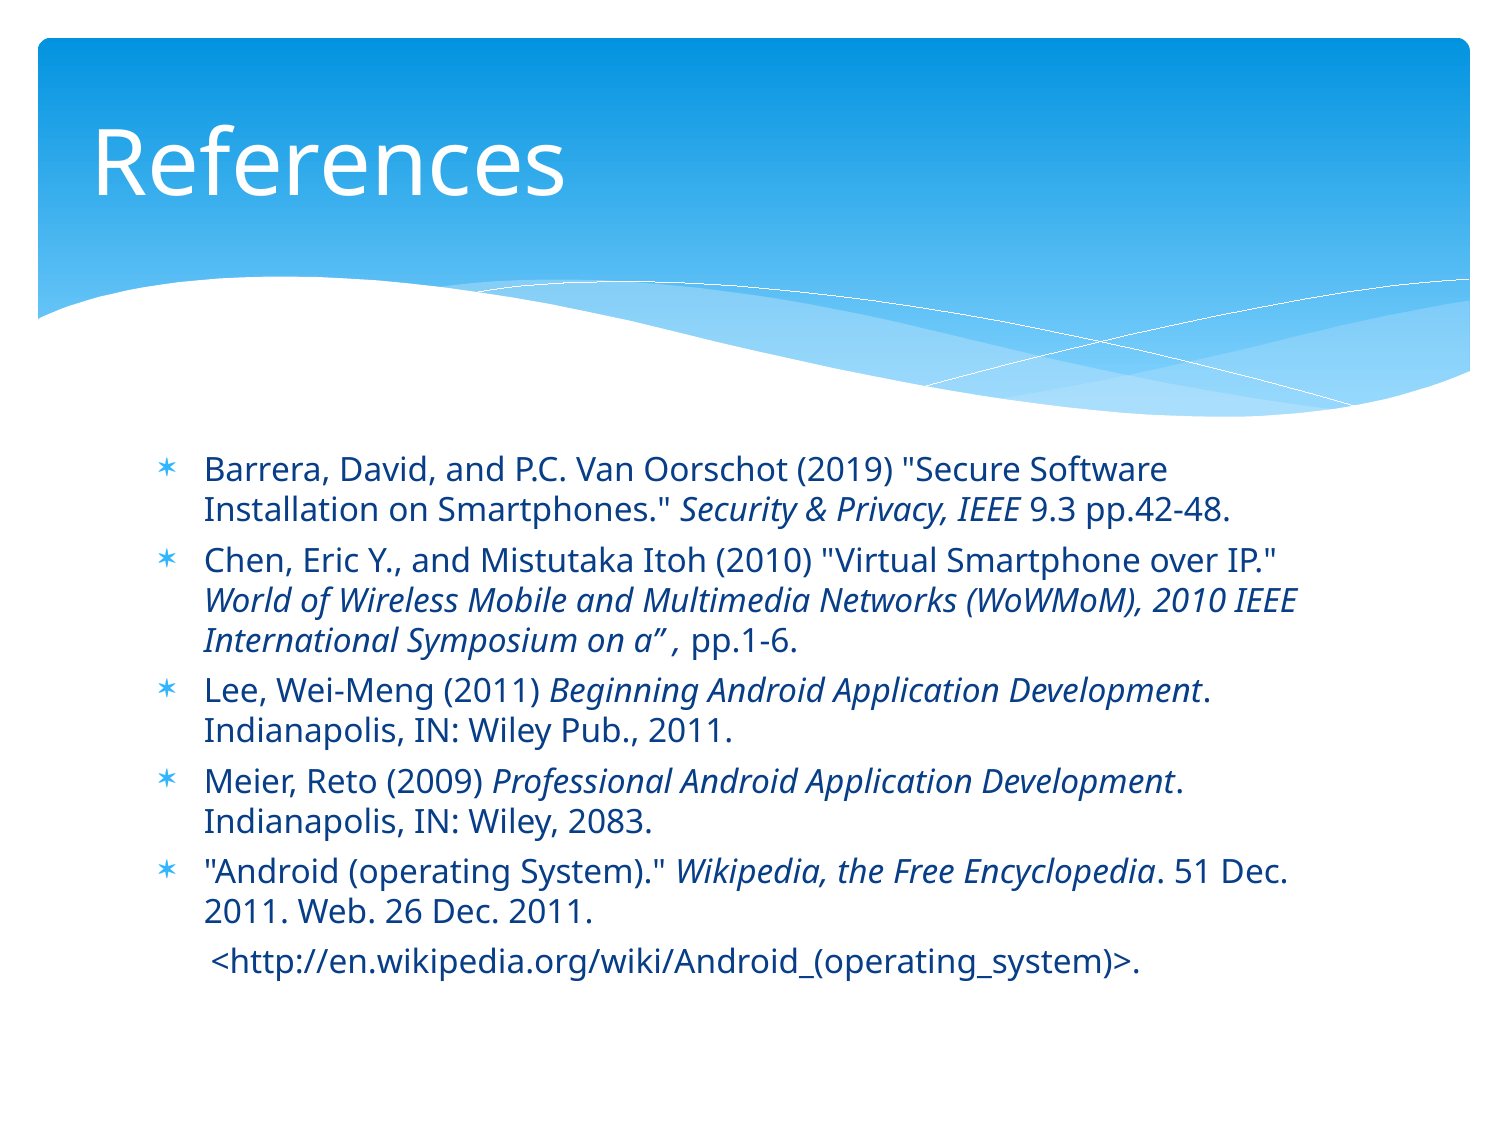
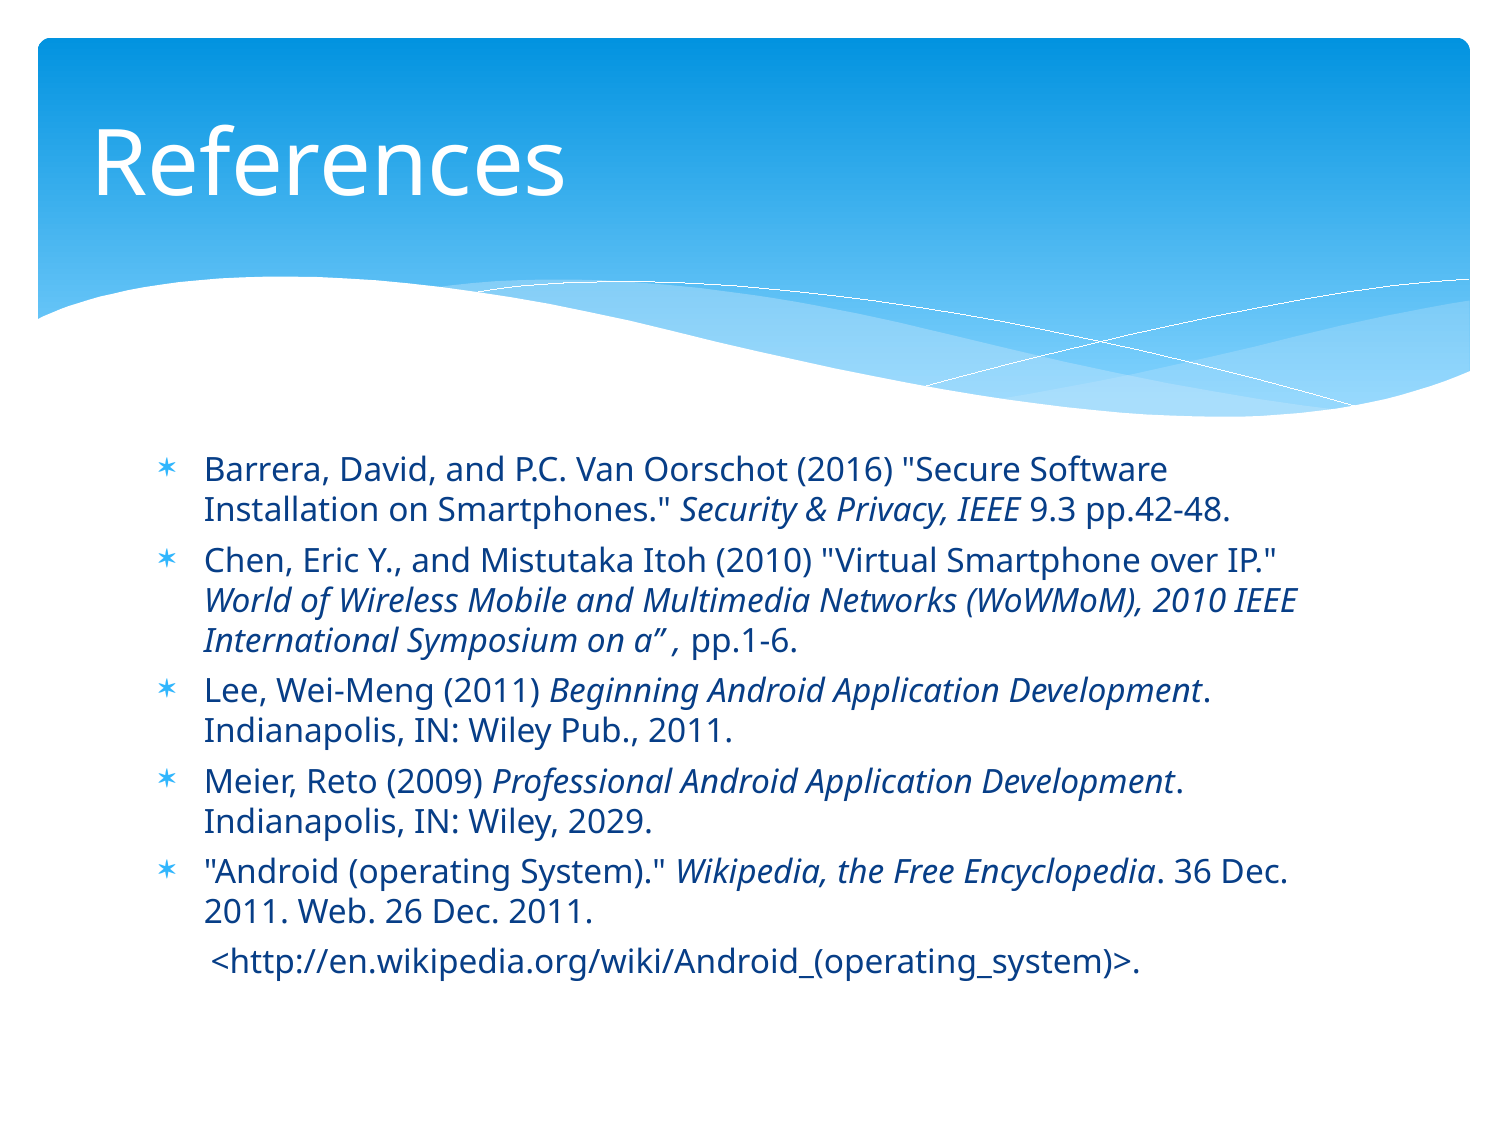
2019: 2019 -> 2016
2083: 2083 -> 2029
51: 51 -> 36
